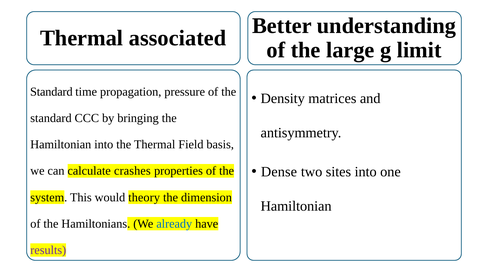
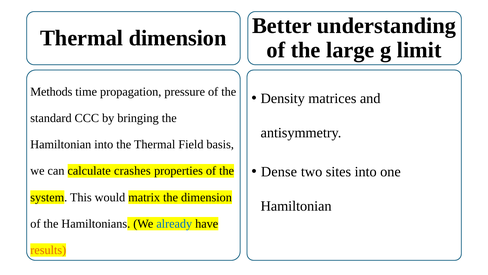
Thermal associated: associated -> dimension
Standard at (51, 92): Standard -> Methods
theory: theory -> matrix
results colour: purple -> orange
